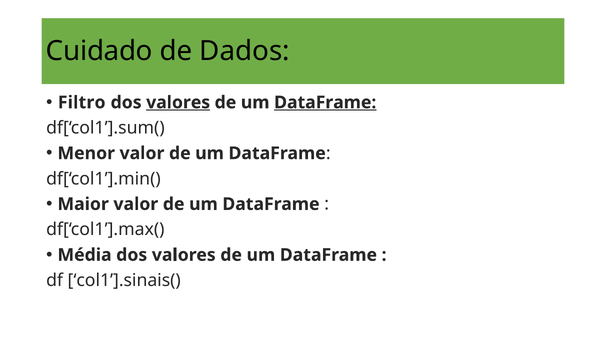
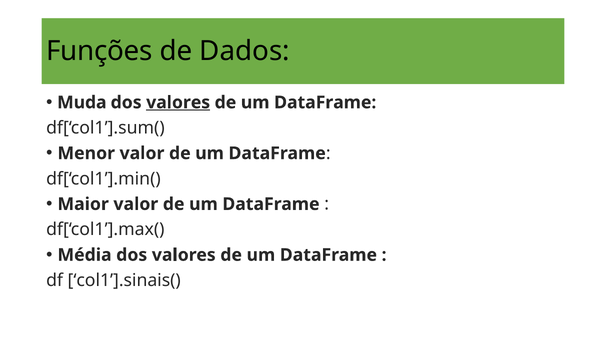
Cuidado: Cuidado -> Funções
Filtro: Filtro -> Muda
DataFrame at (325, 102) underline: present -> none
